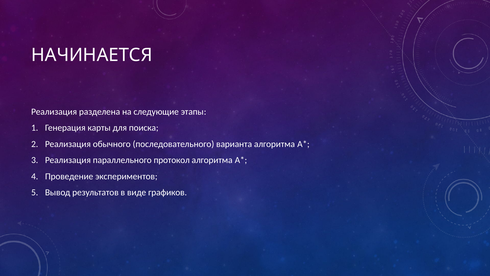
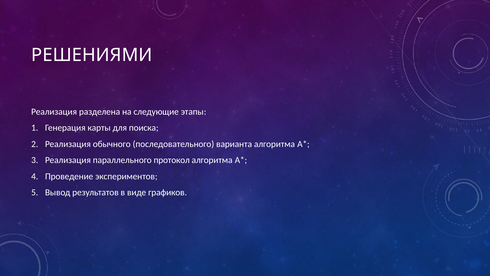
НАЧИНАЕТСЯ: НАЧИНАЕТСЯ -> РЕШЕНИЯМИ
